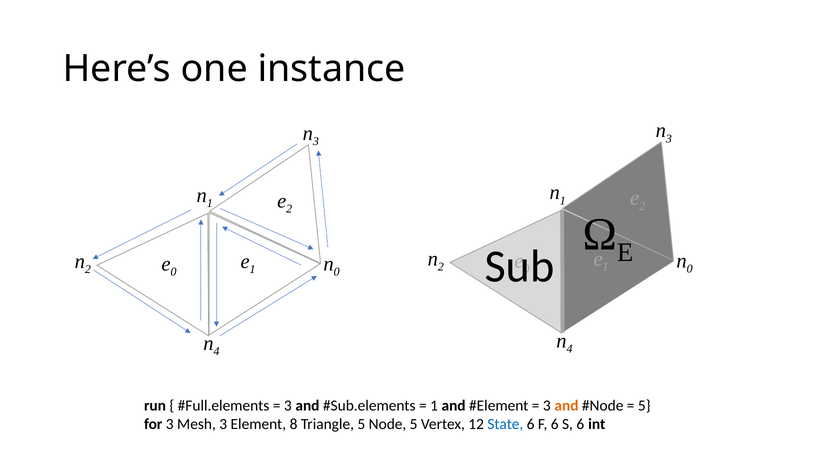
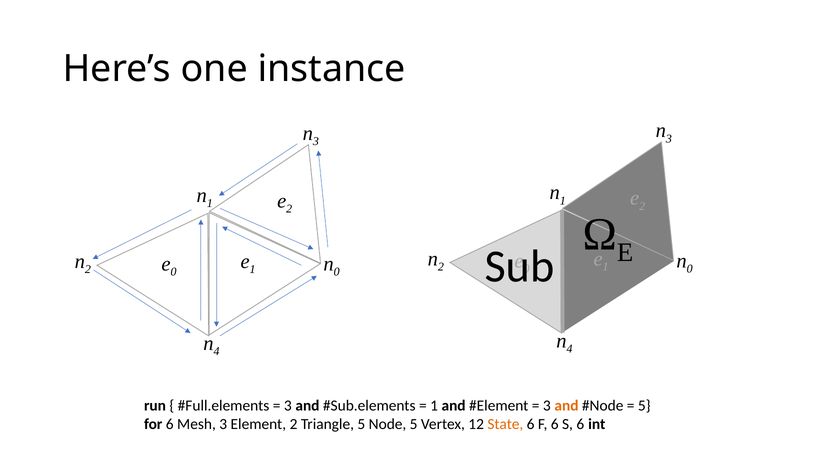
for 3: 3 -> 6
Element 8: 8 -> 2
State colour: blue -> orange
